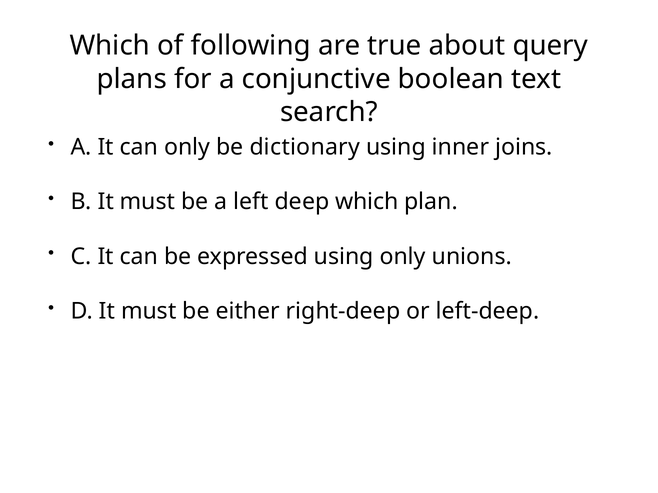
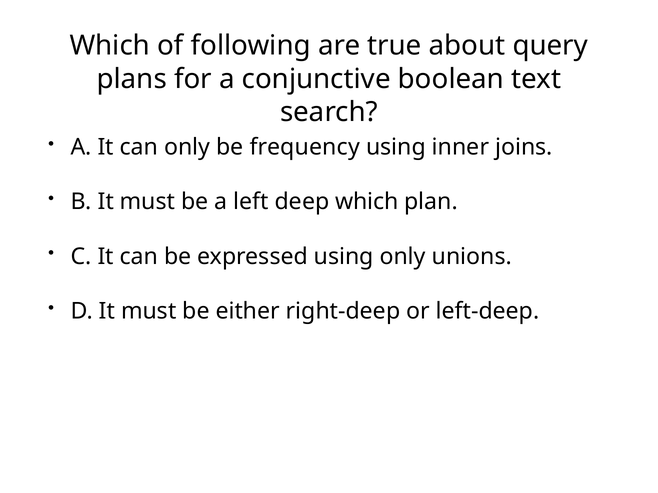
dictionary: dictionary -> frequency
